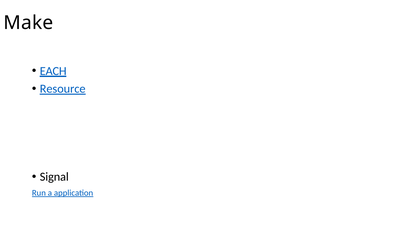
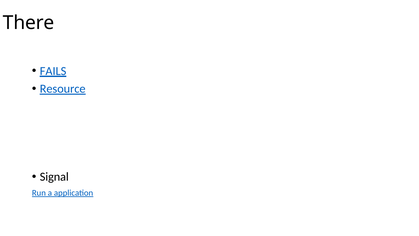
Make: Make -> There
EACH: EACH -> FAILS
